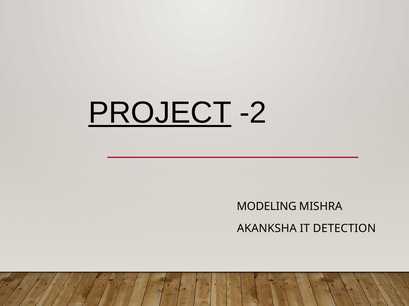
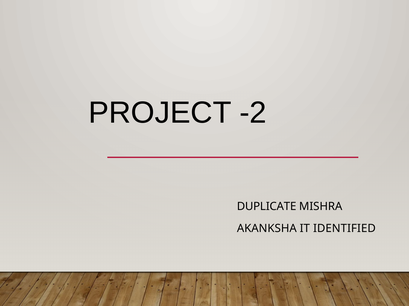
PROJECT underline: present -> none
MODELING: MODELING -> DUPLICATE
DETECTION: DETECTION -> IDENTIFIED
